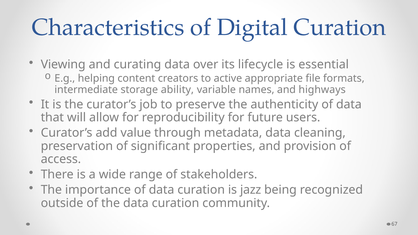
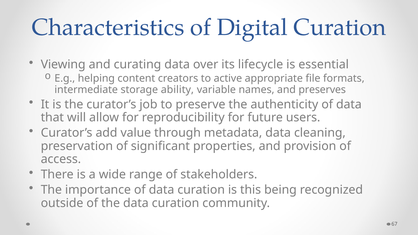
highways: highways -> preserves
jazz: jazz -> this
